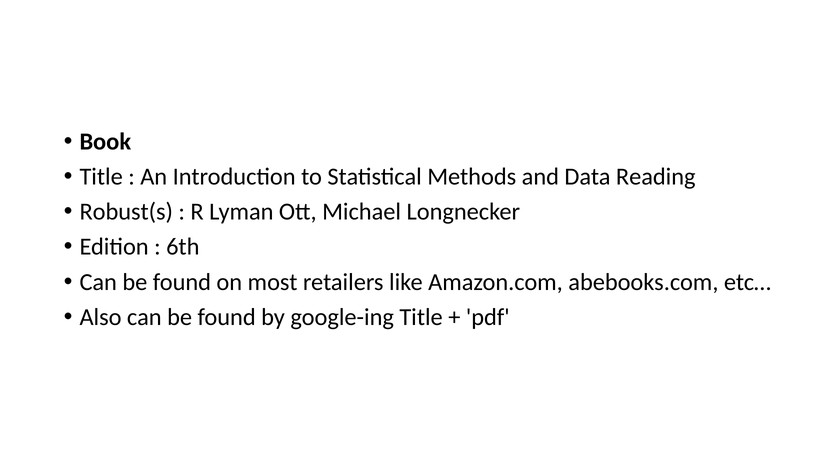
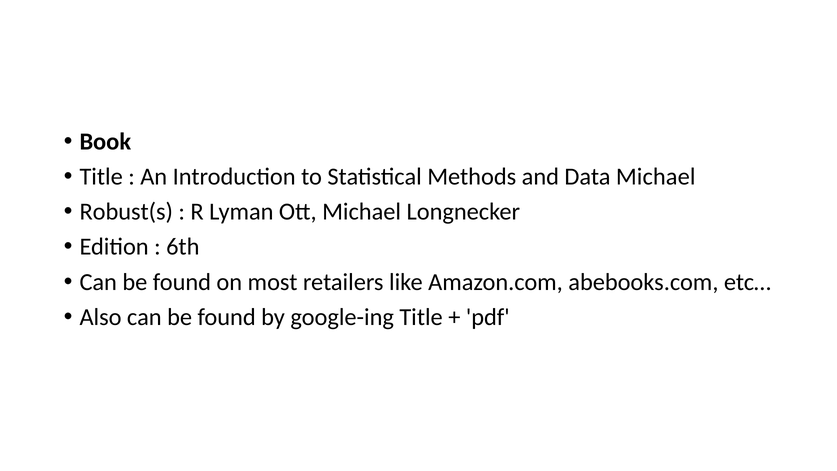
Data Reading: Reading -> Michael
